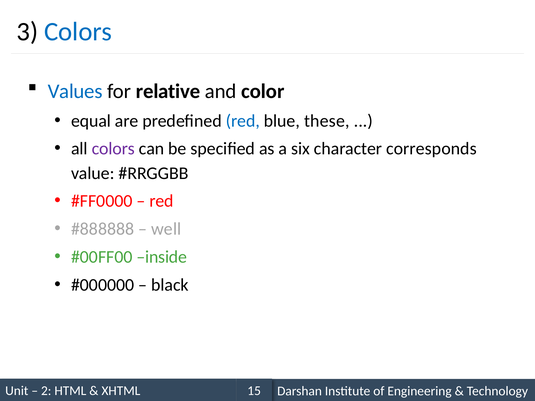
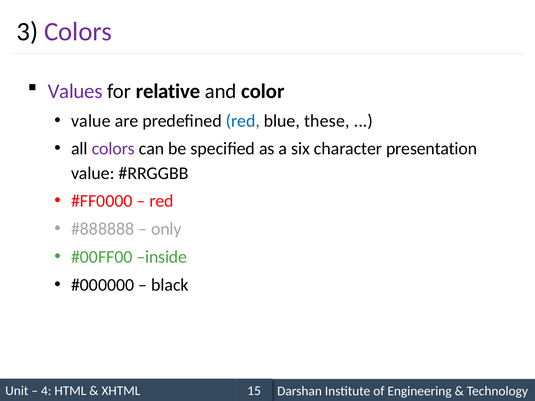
Colors at (78, 32) colour: blue -> purple
Values colour: blue -> purple
equal at (91, 121): equal -> value
corresponds: corresponds -> presentation
well: well -> only
2: 2 -> 4
